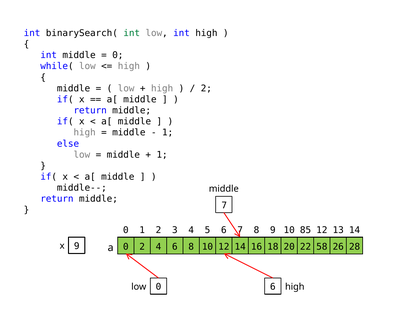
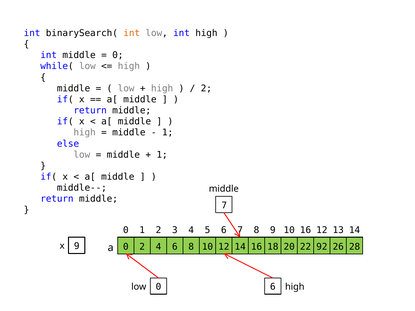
int at (132, 33) colour: green -> orange
10 85: 85 -> 16
58: 58 -> 92
